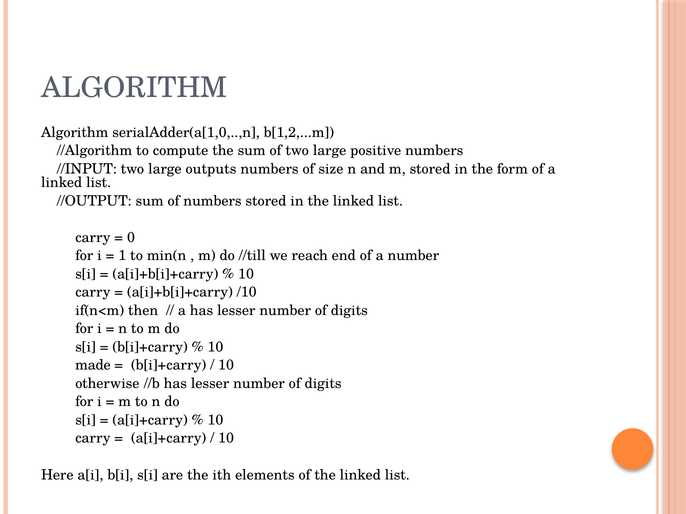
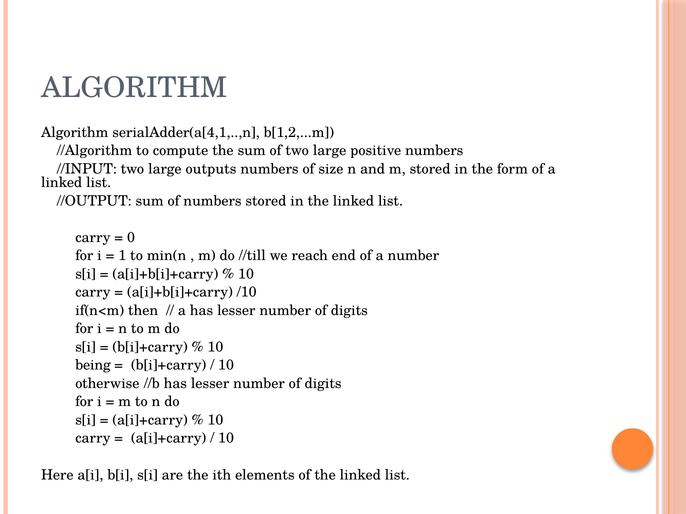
serialAdder(a[1,0,..,n: serialAdder(a[1,0,..,n -> serialAdder(a[4,1,..,n
made: made -> being
